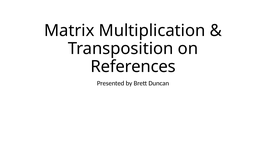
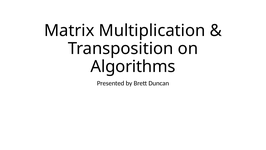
References: References -> Algorithms
